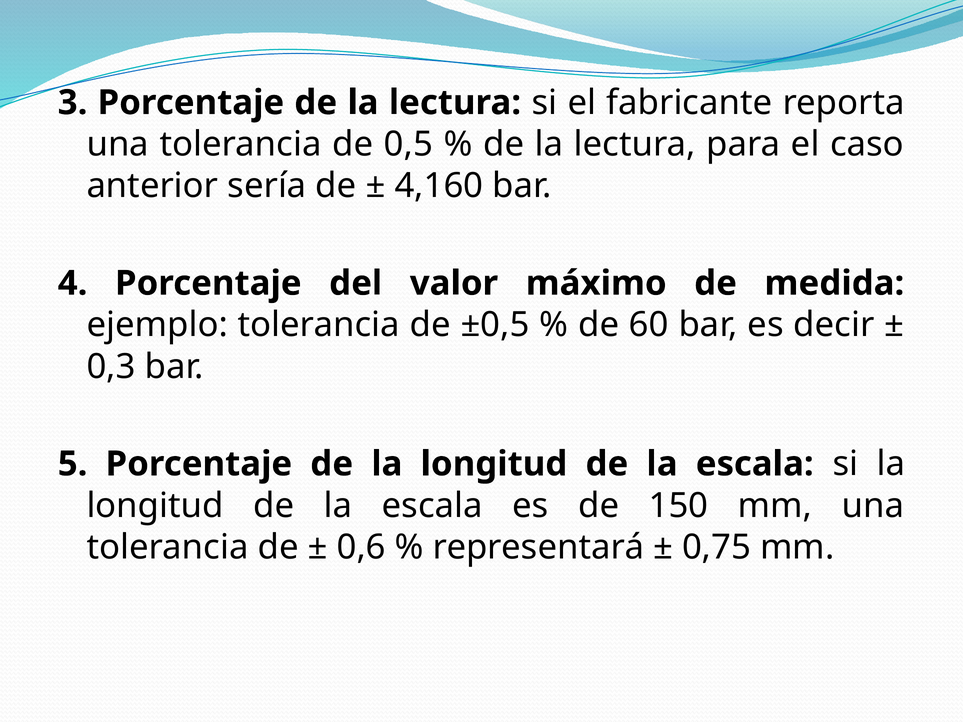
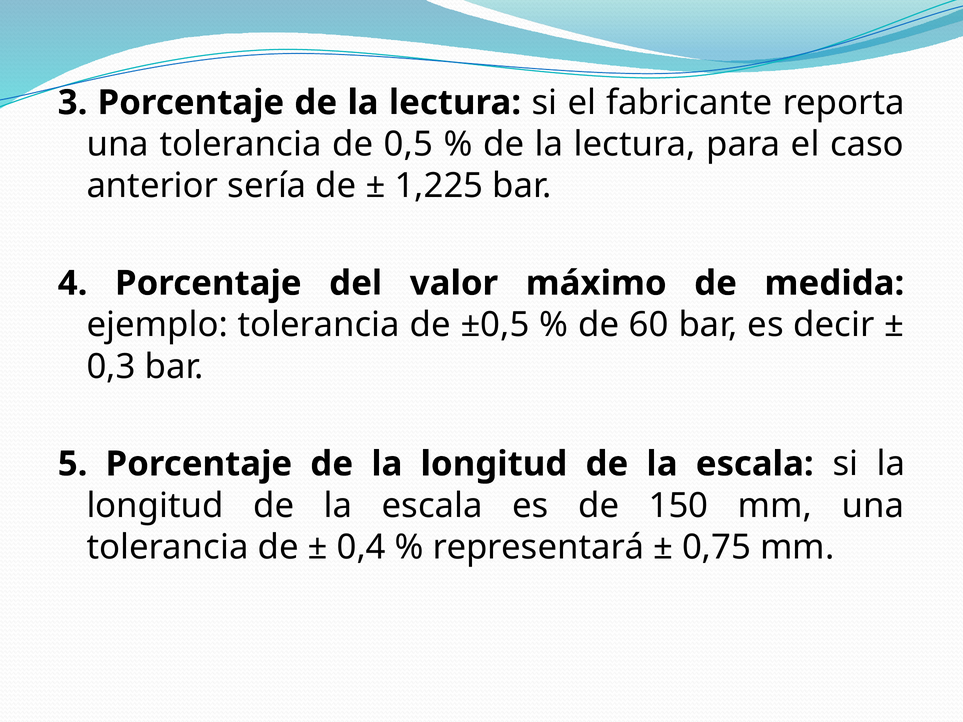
4,160: 4,160 -> 1,225
0,6: 0,6 -> 0,4
